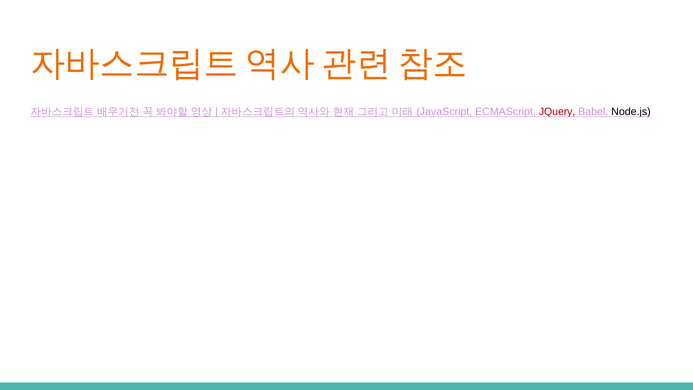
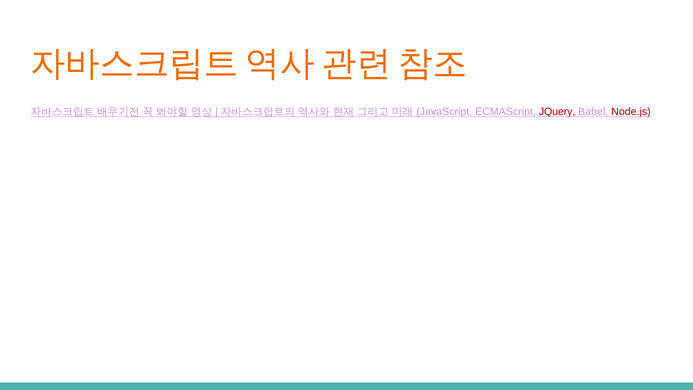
Node.js colour: black -> red
